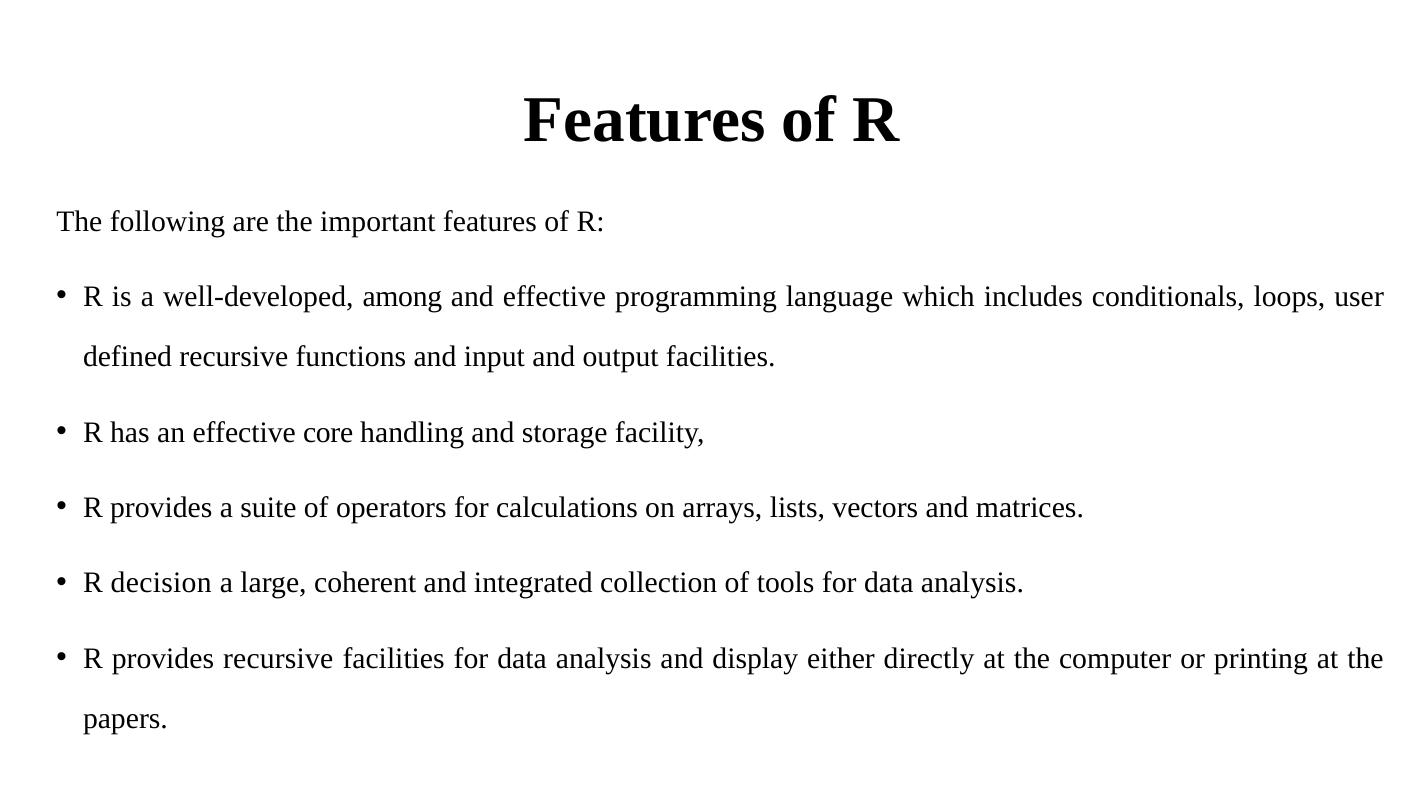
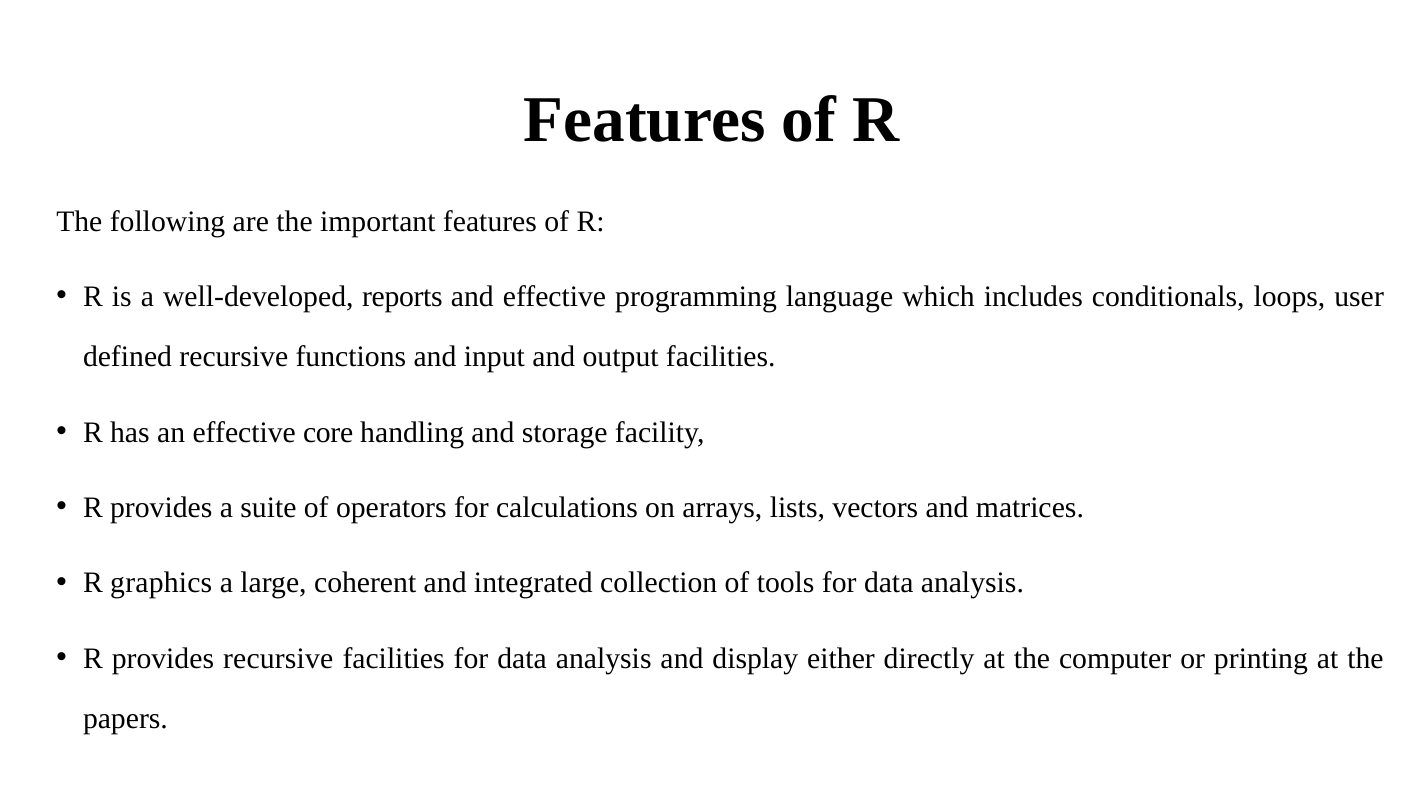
among: among -> reports
decision: decision -> graphics
